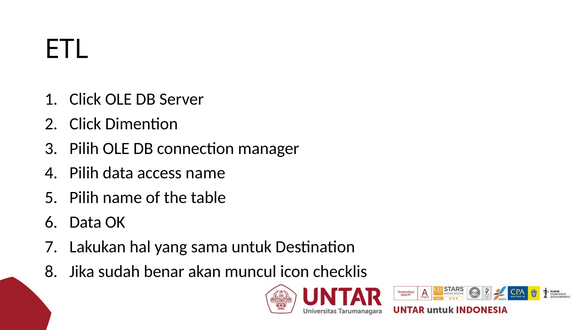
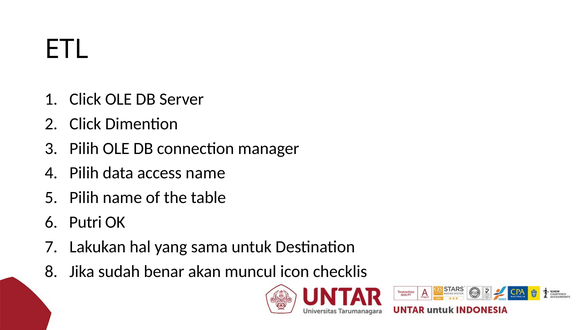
Data at (85, 222): Data -> Putri
